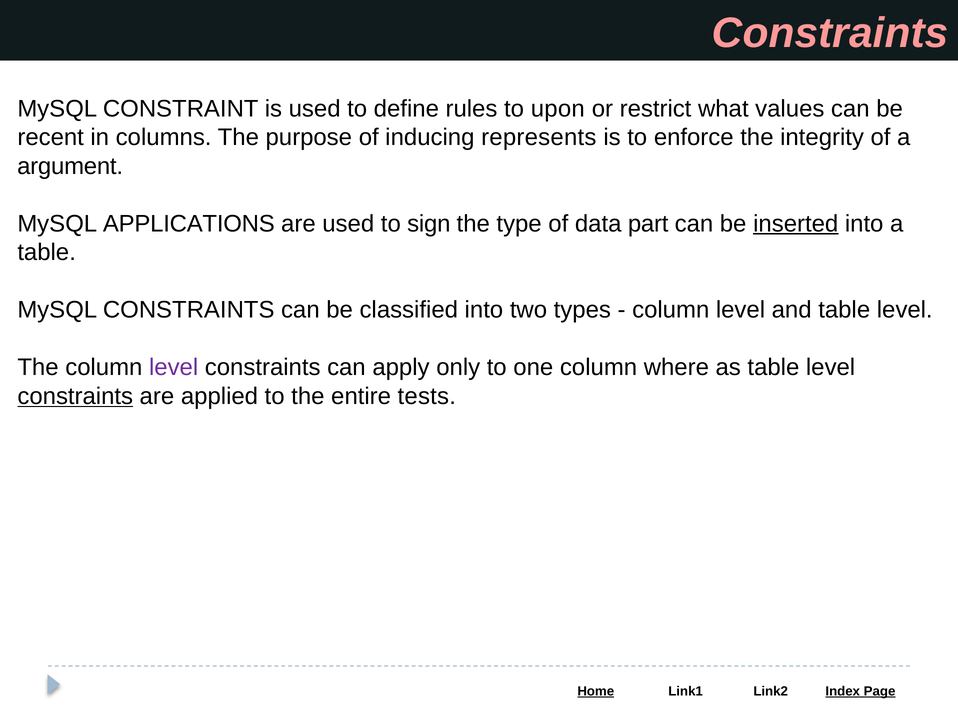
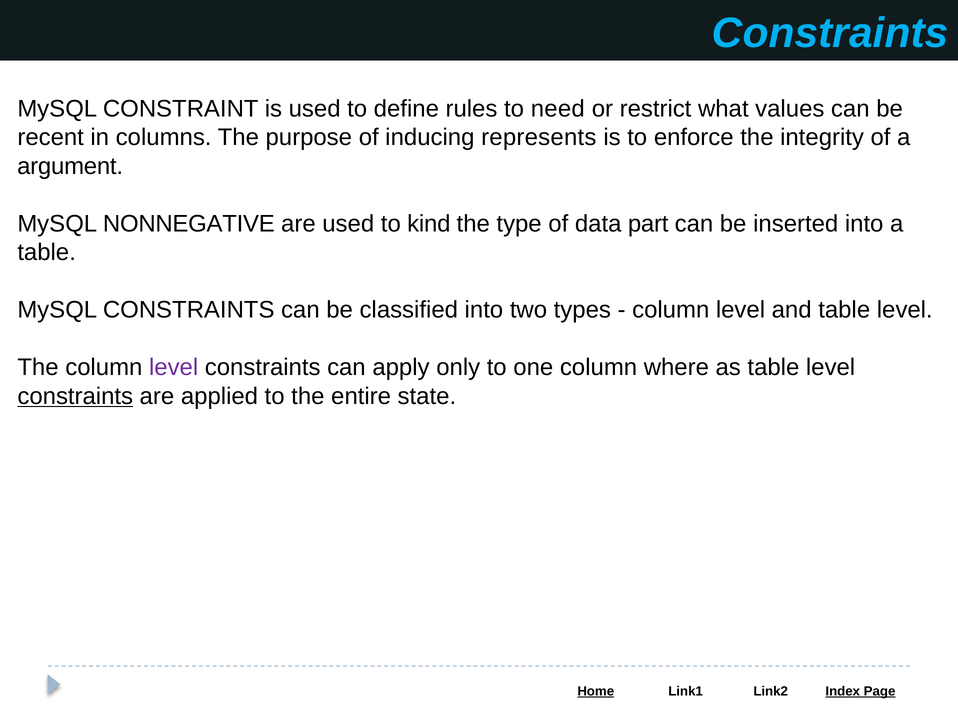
Constraints at (830, 33) colour: pink -> light blue
upon: upon -> need
APPLICATIONS: APPLICATIONS -> NONNEGATIVE
sign: sign -> kind
inserted underline: present -> none
tests: tests -> state
